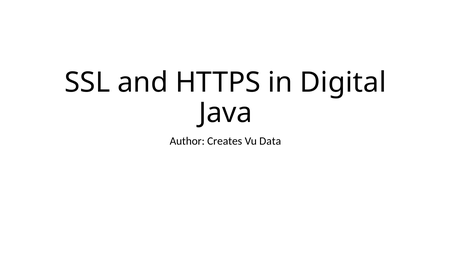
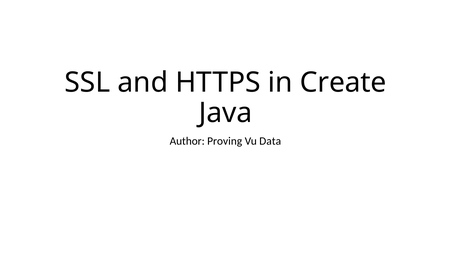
Digital: Digital -> Create
Creates: Creates -> Proving
